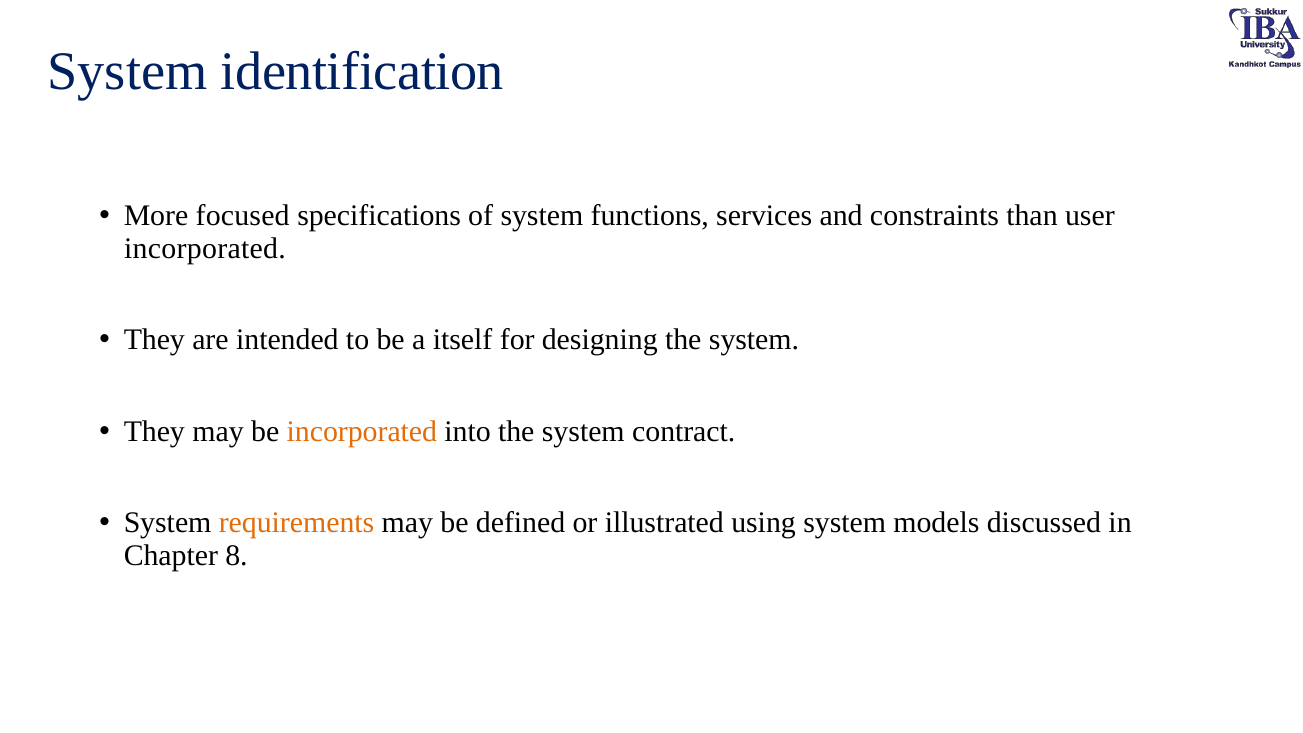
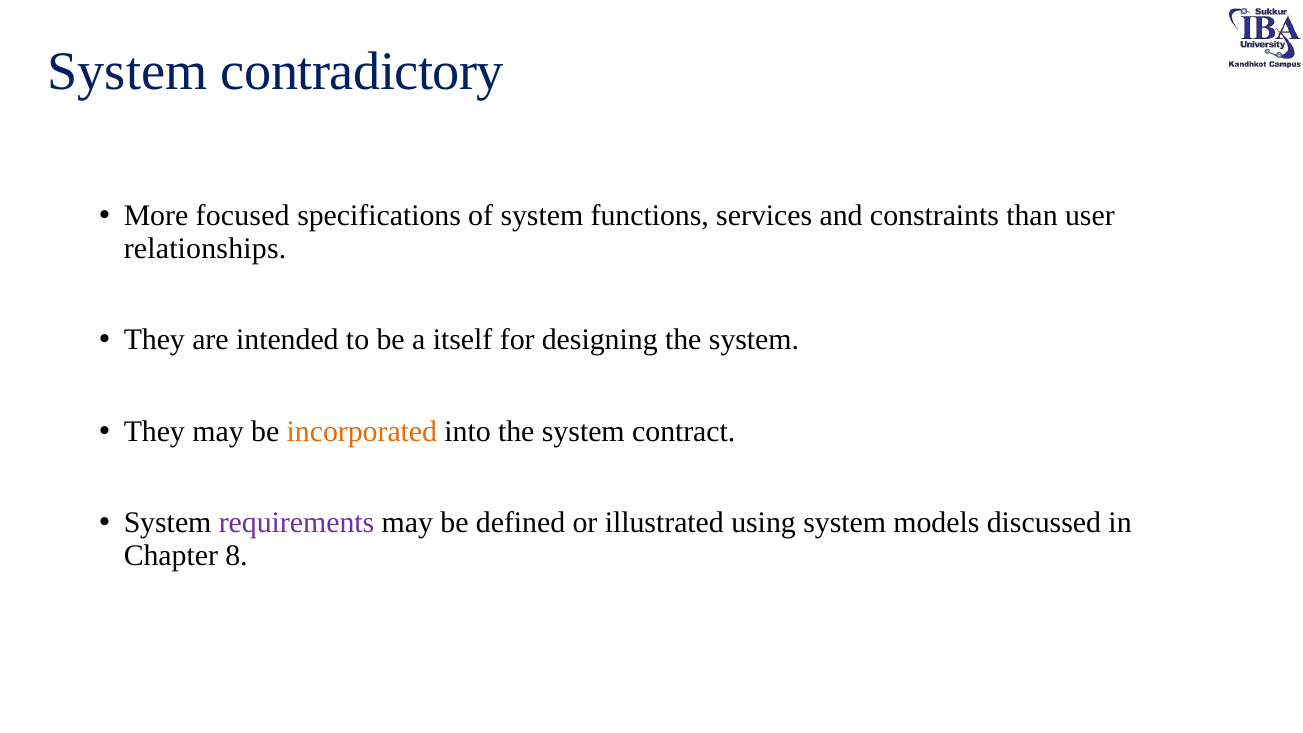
identification: identification -> contradictory
incorporated at (205, 248): incorporated -> relationships
requirements colour: orange -> purple
